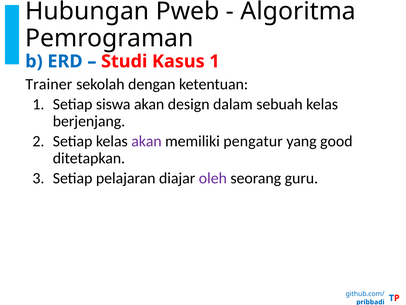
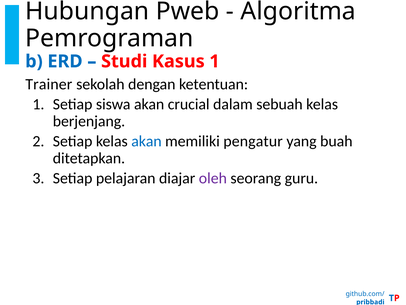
design: design -> crucial
akan at (146, 141) colour: purple -> blue
good: good -> buah
